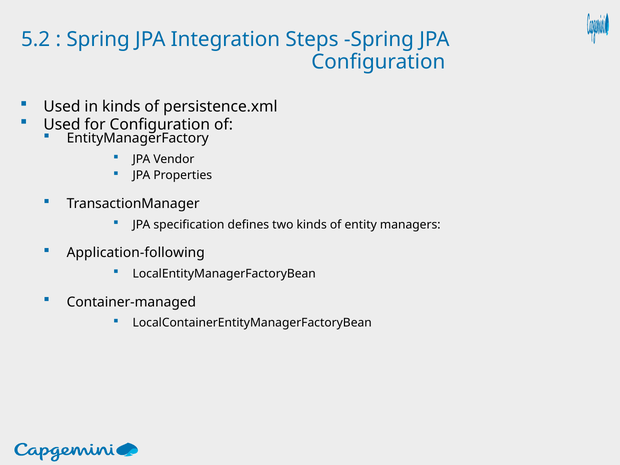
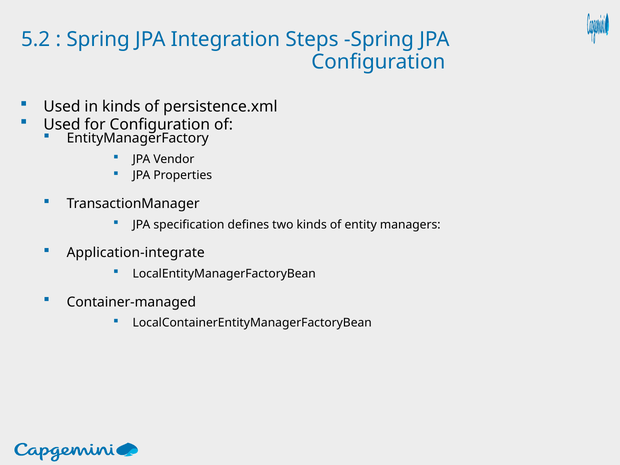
Application-following: Application-following -> Application-integrate
